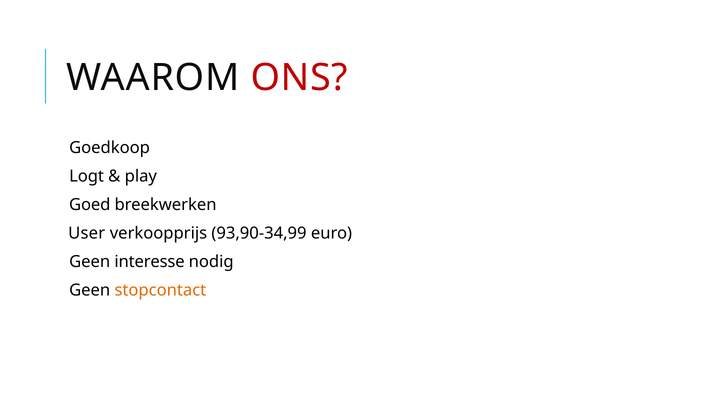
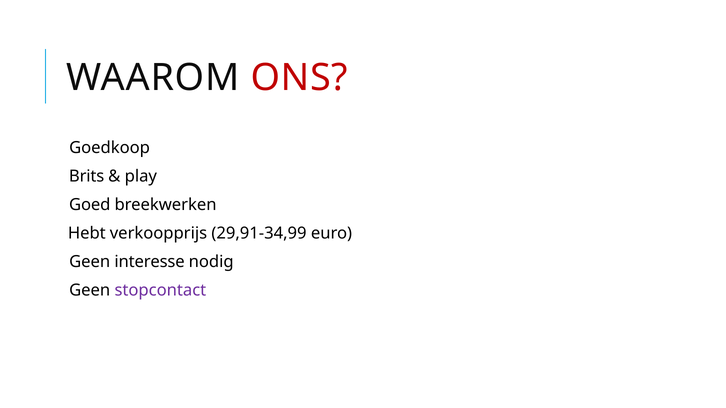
Logt: Logt -> Brits
User: User -> Hebt
93,90-34,99: 93,90-34,99 -> 29,91-34,99
stopcontact colour: orange -> purple
